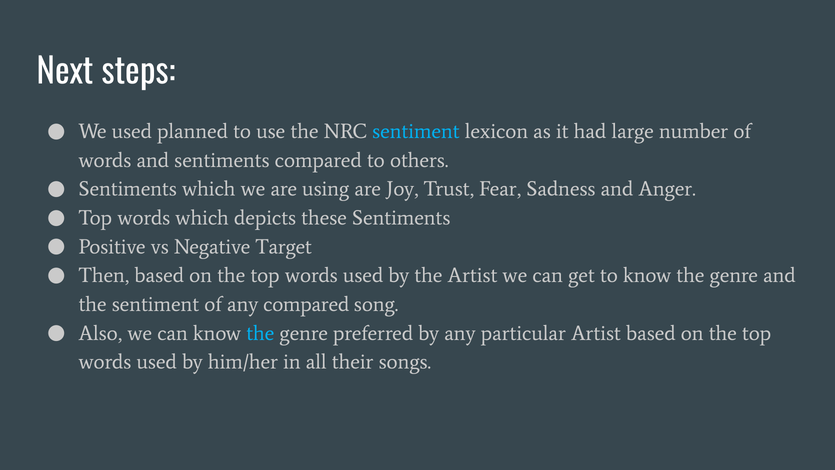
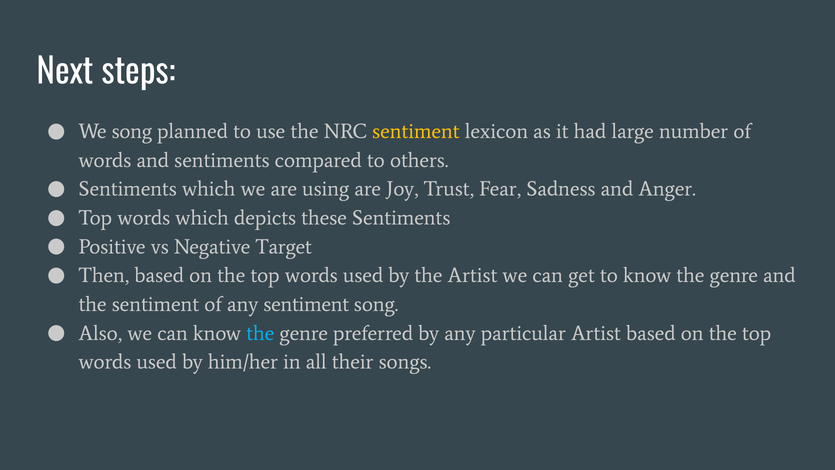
We used: used -> song
sentiment at (416, 131) colour: light blue -> yellow
any compared: compared -> sentiment
